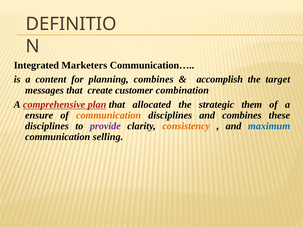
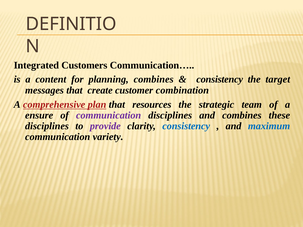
Marketers: Marketers -> Customers
accomplish at (220, 80): accomplish -> consistency
allocated: allocated -> resources
them: them -> team
communication at (109, 115) colour: orange -> purple
consistency at (186, 126) colour: orange -> blue
selling: selling -> variety
